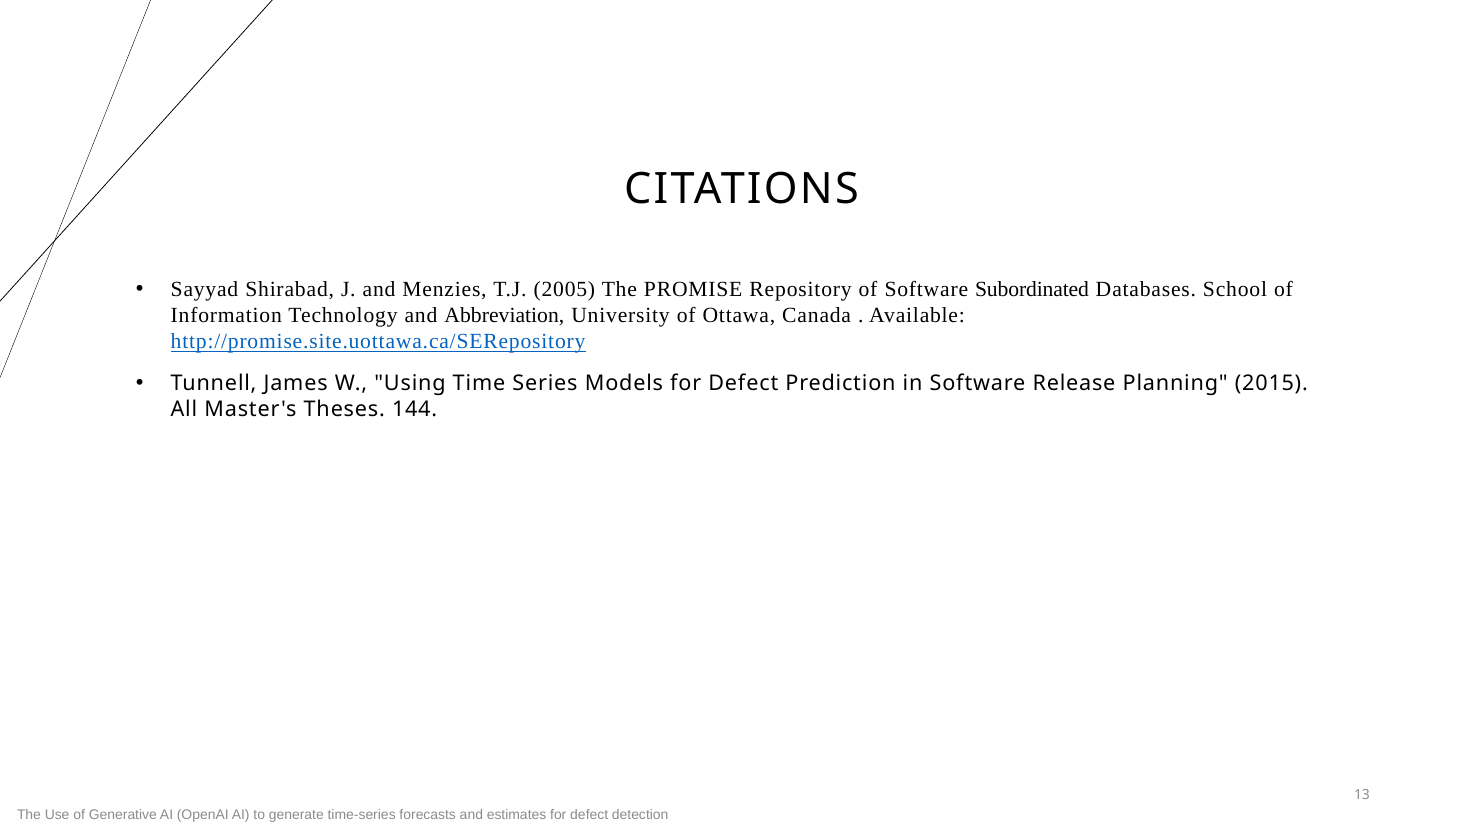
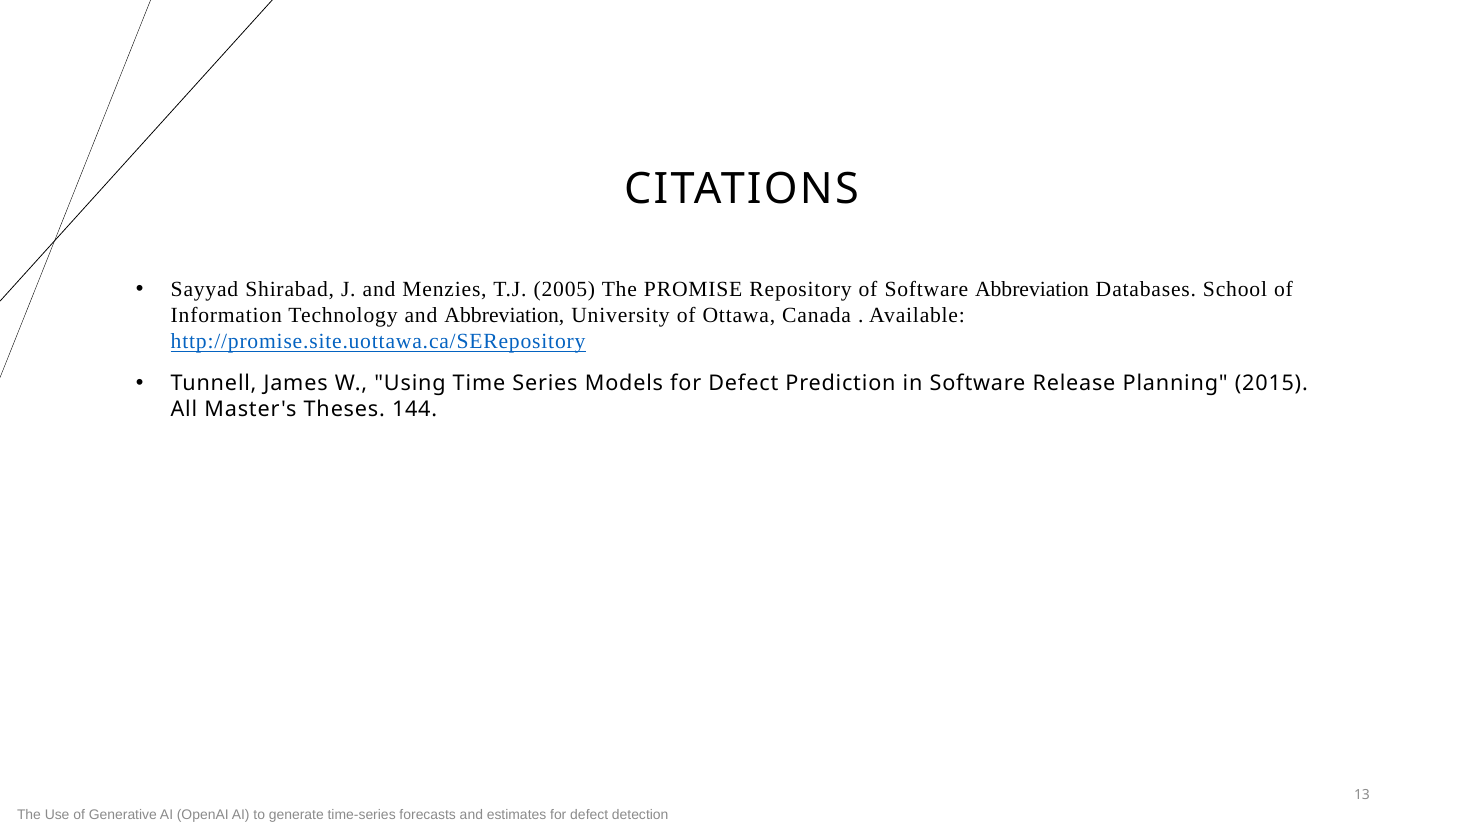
Software Subordinated: Subordinated -> Abbreviation
